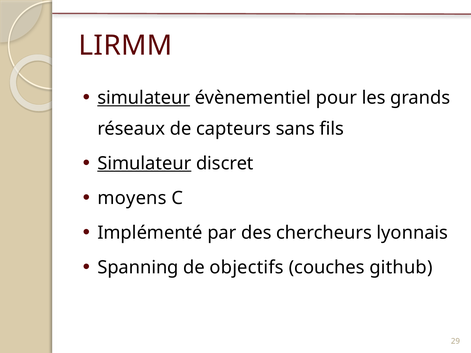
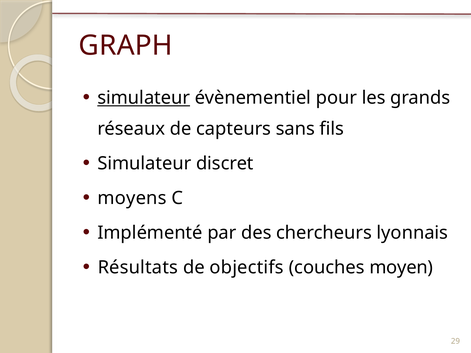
LIRMM: LIRMM -> GRAPH
Simulateur at (144, 163) underline: present -> none
Spanning: Spanning -> Résultats
github: github -> moyen
